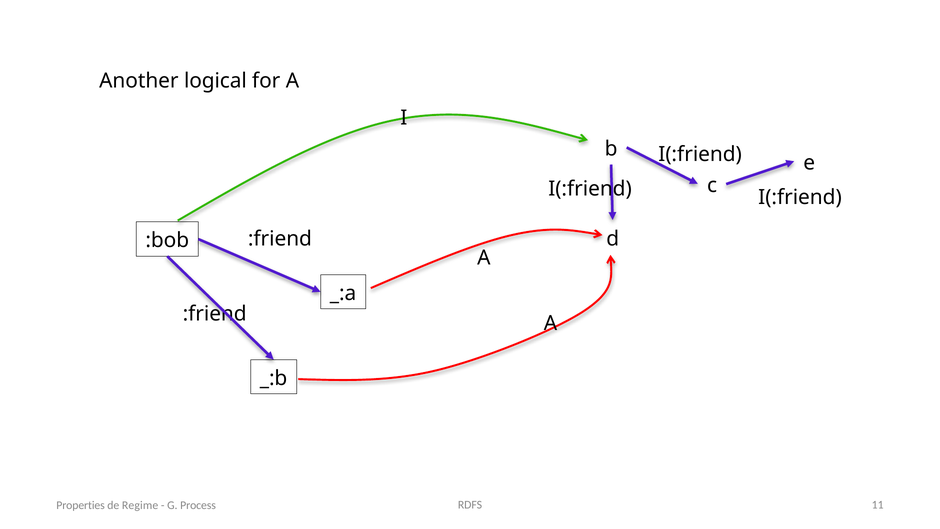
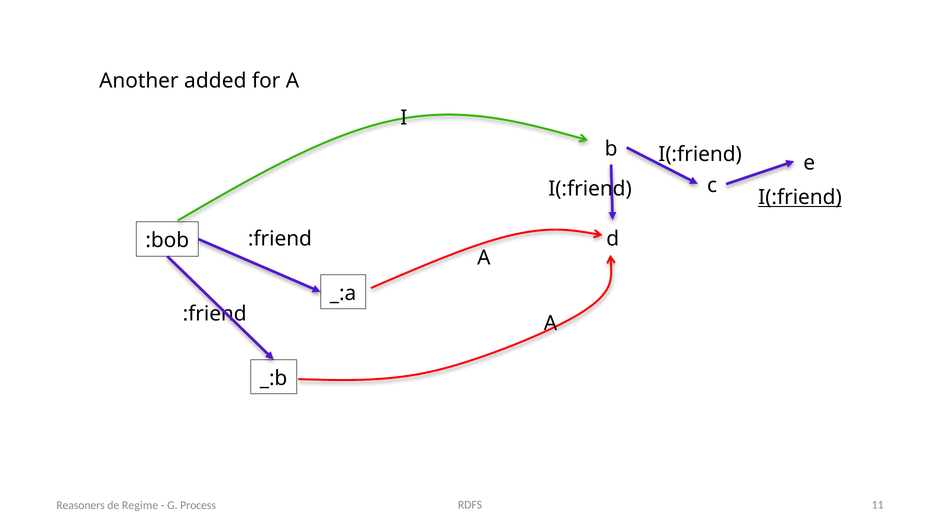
logical: logical -> added
I(:friend at (800, 197) underline: none -> present
Properties: Properties -> Reasoners
